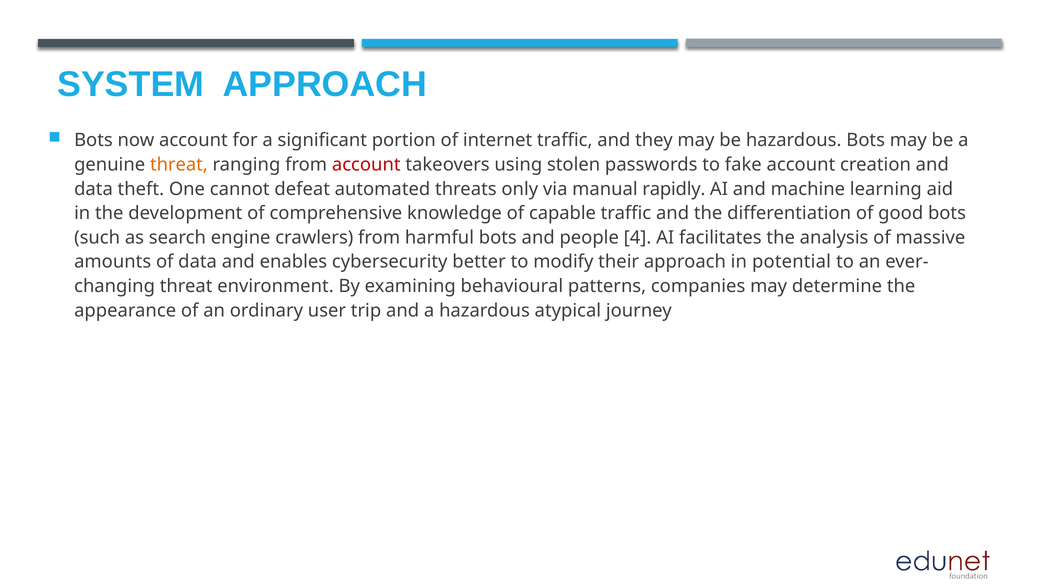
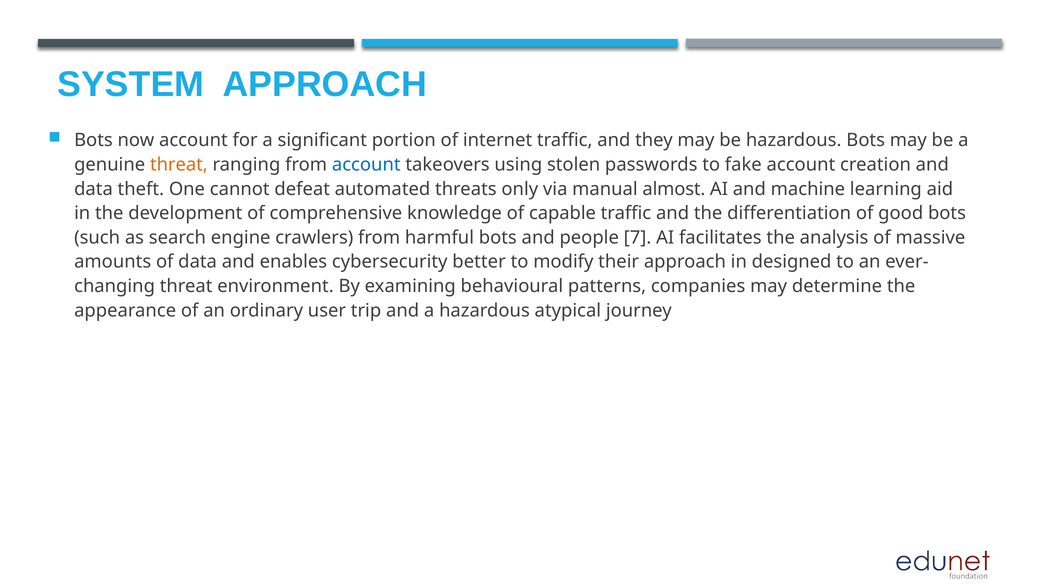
account at (366, 165) colour: red -> blue
rapidly: rapidly -> almost
4: 4 -> 7
potential: potential -> designed
